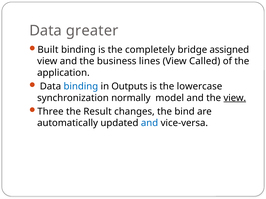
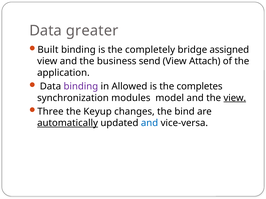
lines: lines -> send
Called: Called -> Attach
binding at (81, 87) colour: blue -> purple
Outputs: Outputs -> Allowed
lowercase: lowercase -> completes
normally: normally -> modules
Result: Result -> Keyup
automatically underline: none -> present
